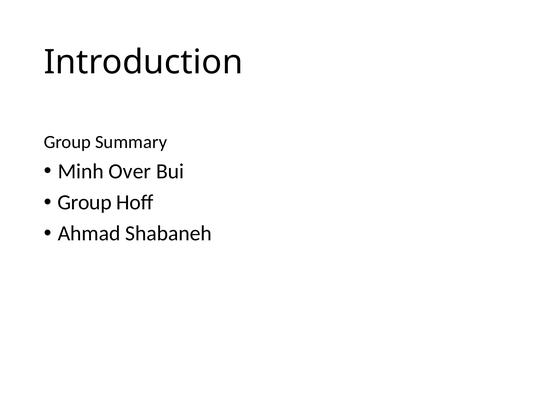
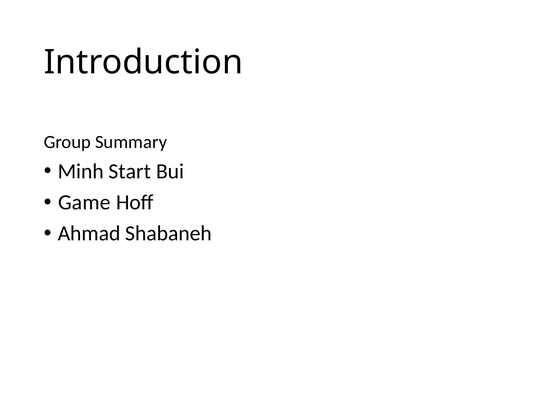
Over: Over -> Start
Group at (85, 202): Group -> Game
